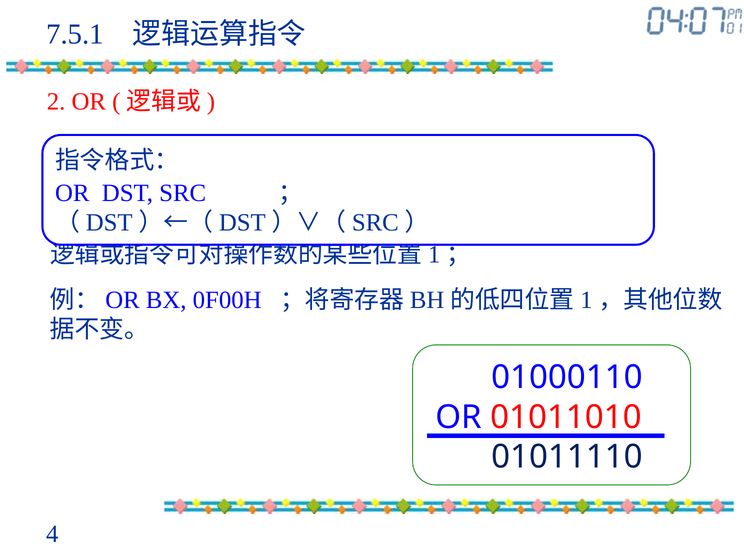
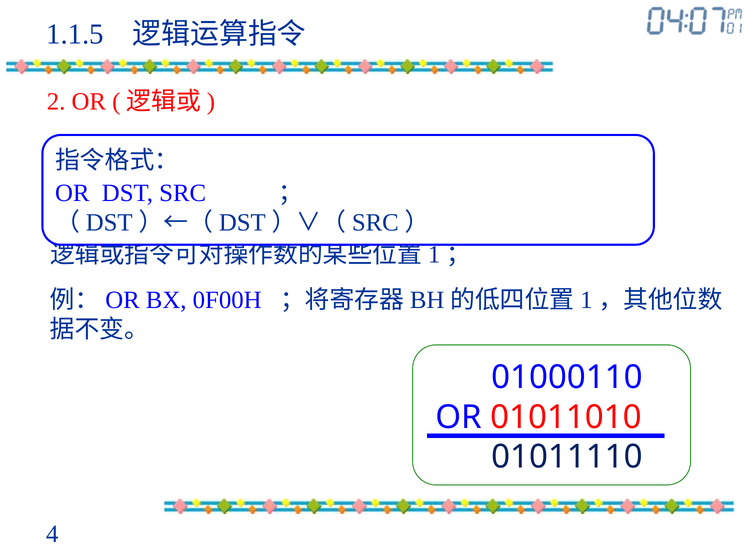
7.5.1: 7.5.1 -> 1.1.5
